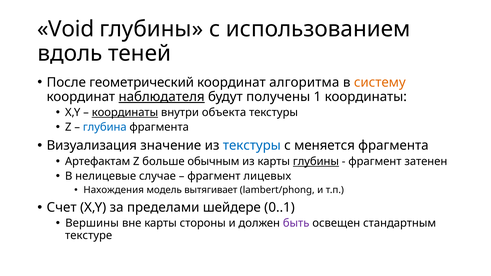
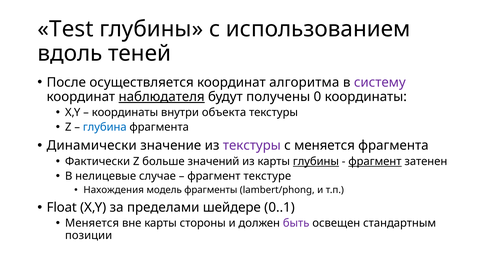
Void: Void -> Test
геометрический: геометрический -> осуществляется
систему colour: orange -> purple
1: 1 -> 0
координаты at (125, 113) underline: present -> none
Визуализация: Визуализация -> Динамически
текстуры at (252, 146) colour: blue -> purple
Артефактам: Артефактам -> Фактически
обычным: обычным -> значений
фрагмент at (375, 161) underline: none -> present
лицевых: лицевых -> текстуре
вытягивает: вытягивает -> фрагменты
Счет: Счет -> Float
Вершины at (92, 223): Вершины -> Меняется
текстуре: текстуре -> позиции
